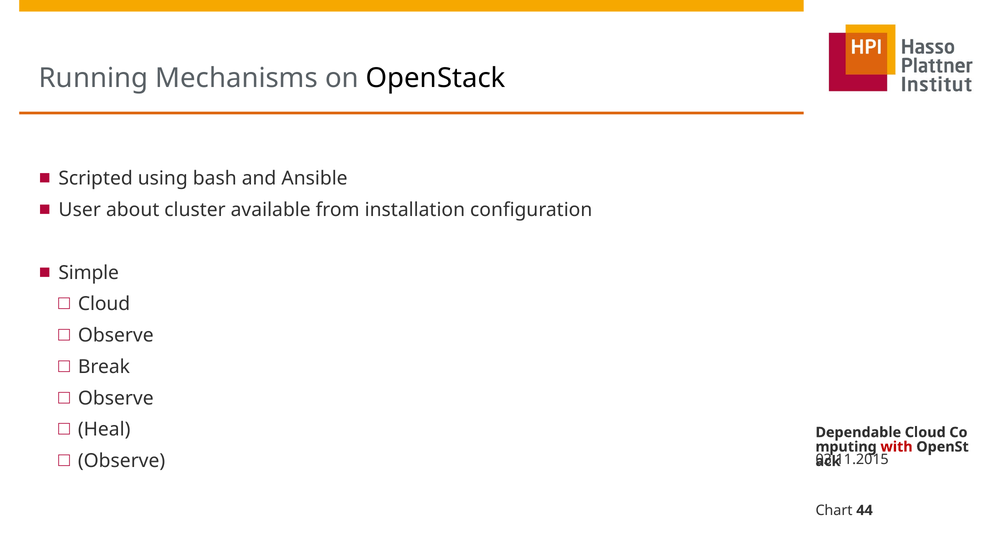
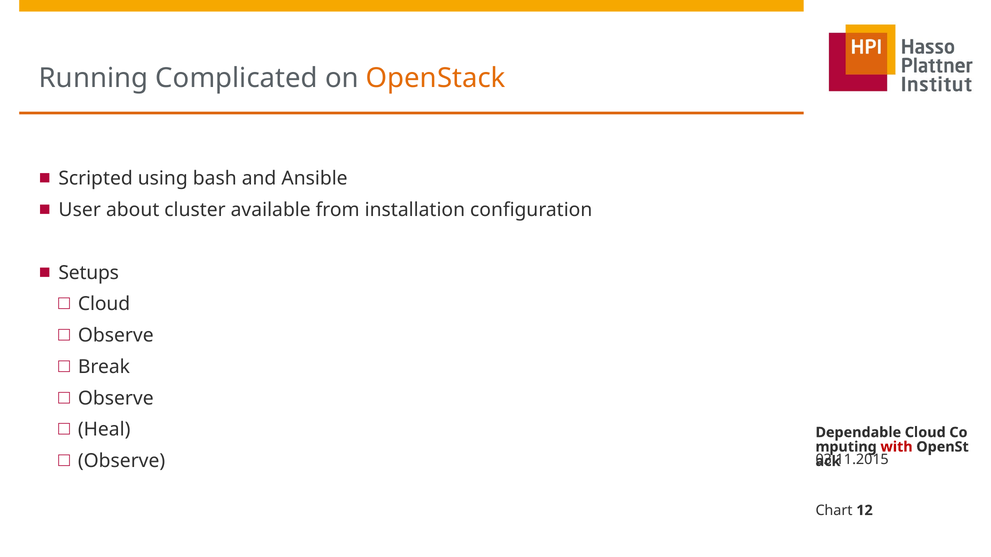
Mechanisms: Mechanisms -> Complicated
OpenStack colour: black -> orange
Simple: Simple -> Setups
44: 44 -> 12
